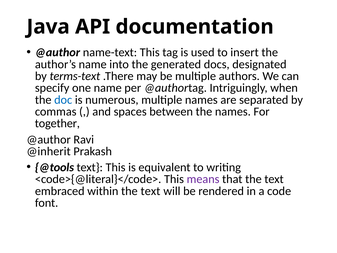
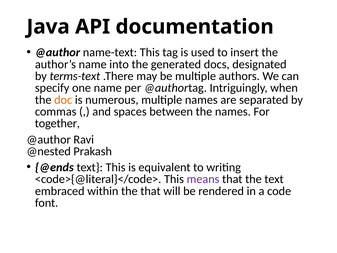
doc colour: blue -> orange
@inherit: @inherit -> @nested
@tools: @tools -> @ends
within the text: text -> that
